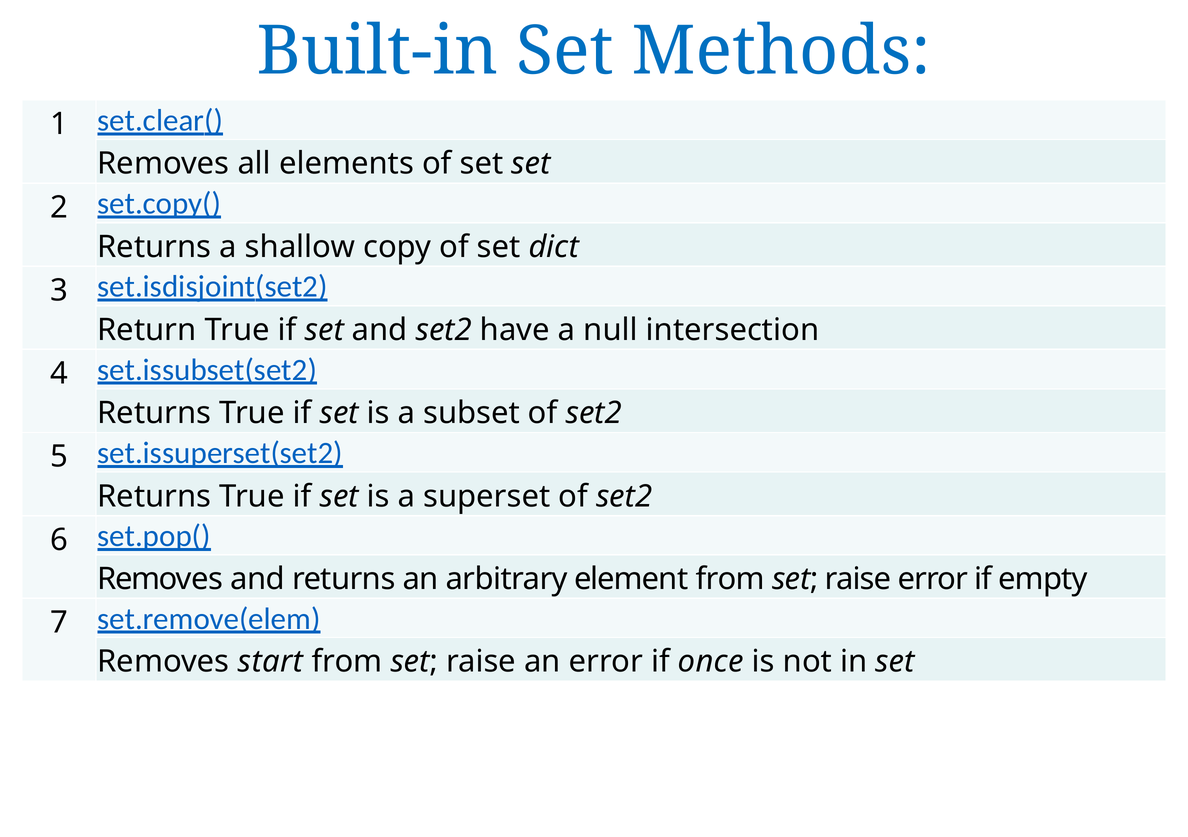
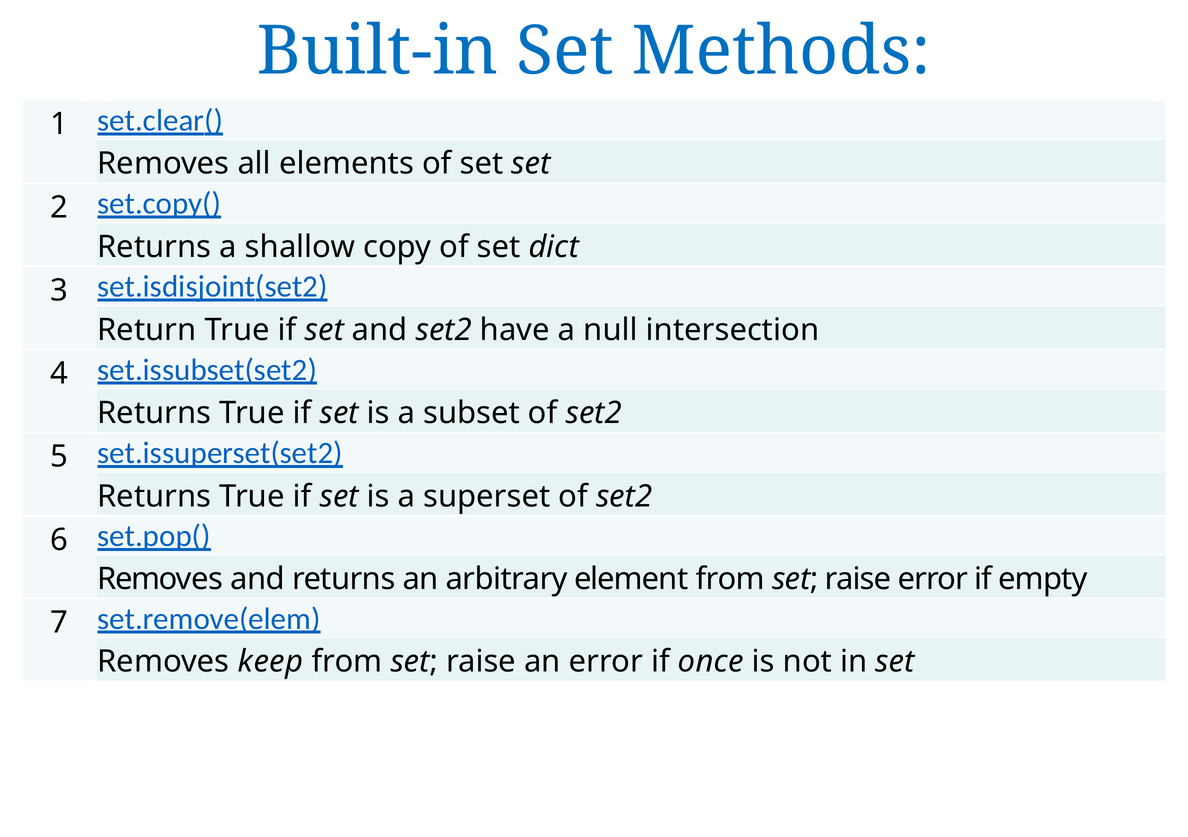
start: start -> keep
